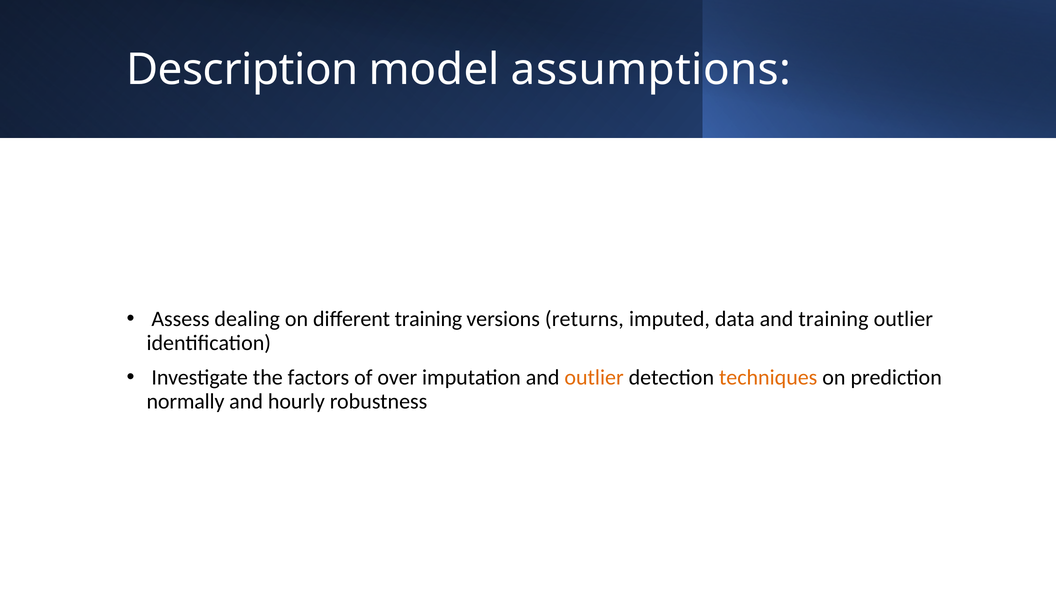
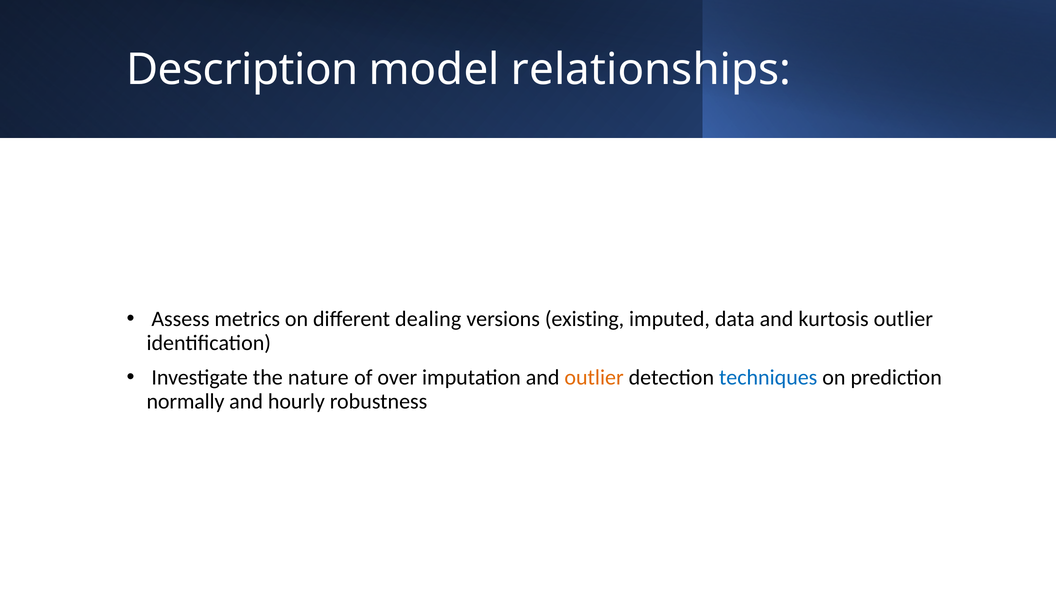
assumptions: assumptions -> relationships
dealing: dealing -> metrics
different training: training -> dealing
returns: returns -> existing
and training: training -> kurtosis
factors: factors -> nature
techniques colour: orange -> blue
